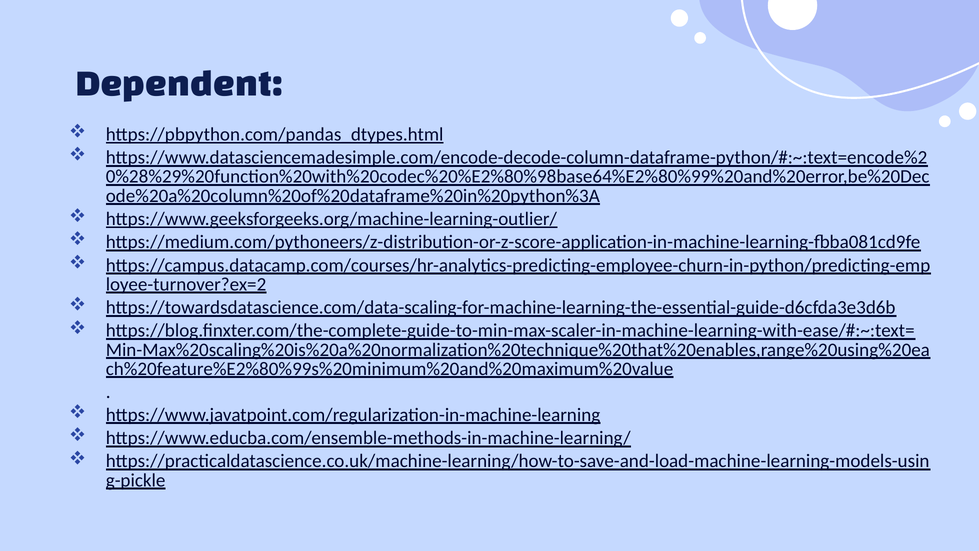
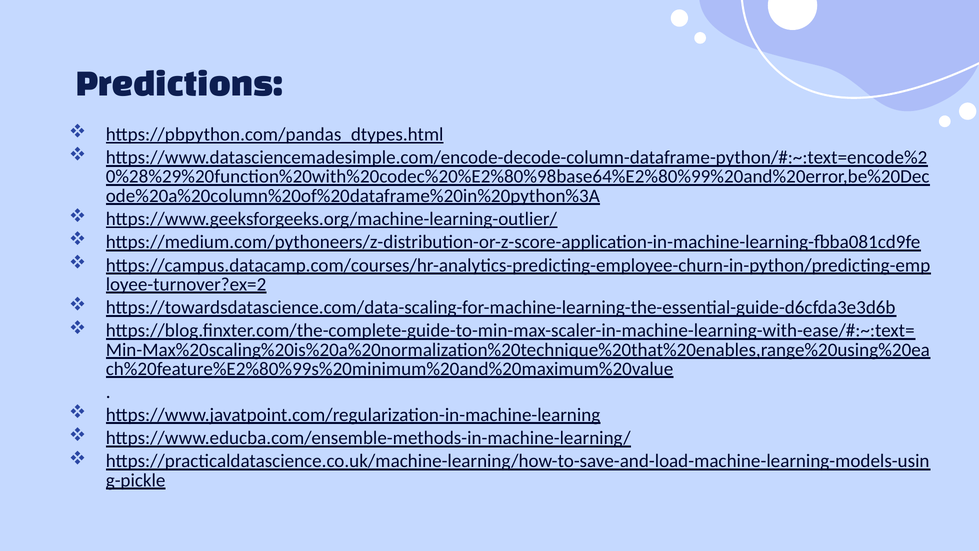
Dependent: Dependent -> Predictions
